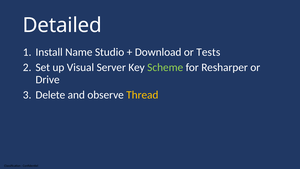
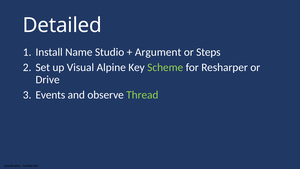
Download: Download -> Argument
Tests: Tests -> Steps
Server: Server -> Alpine
Delete: Delete -> Events
Thread colour: yellow -> light green
